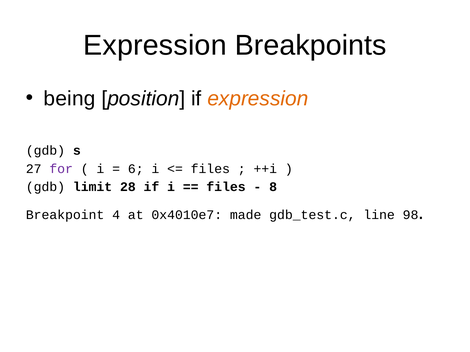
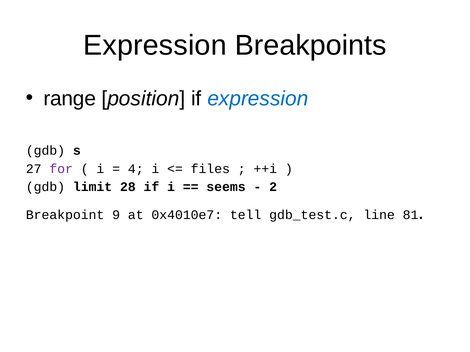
being: being -> range
expression at (258, 99) colour: orange -> blue
6: 6 -> 4
files at (226, 187): files -> seems
8: 8 -> 2
4: 4 -> 9
made: made -> tell
98: 98 -> 81
